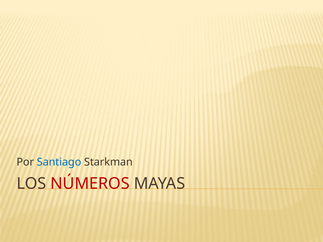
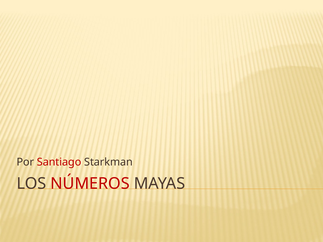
Santiago colour: blue -> red
